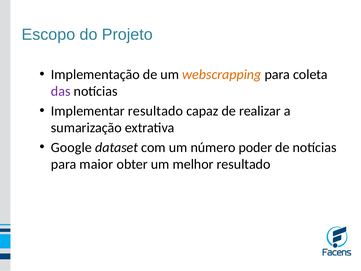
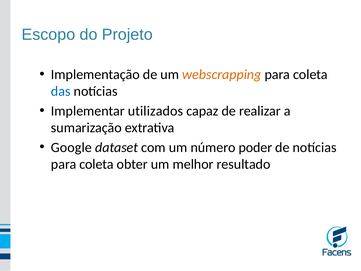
das colour: purple -> blue
Implementar resultado: resultado -> utilizados
maior at (96, 164): maior -> coleta
